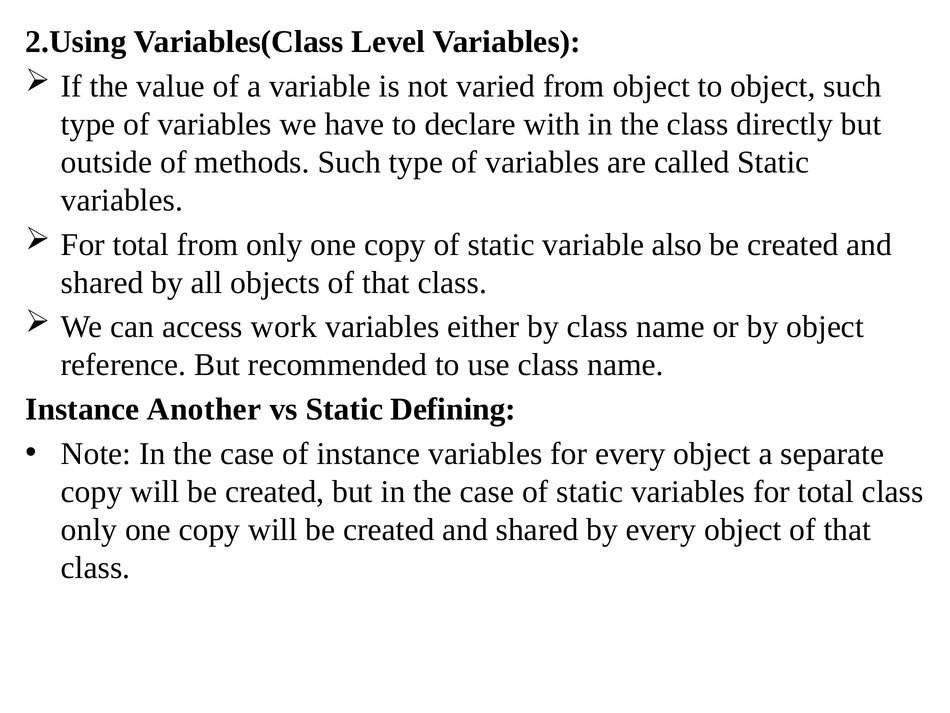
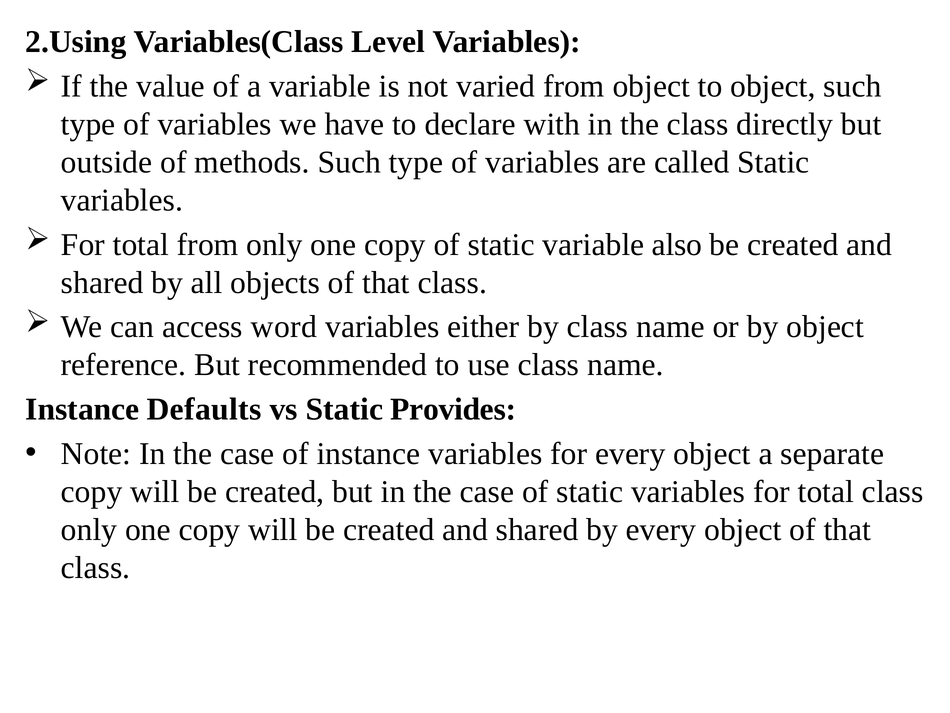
work: work -> word
Another: Another -> Defaults
Defining: Defining -> Provides
